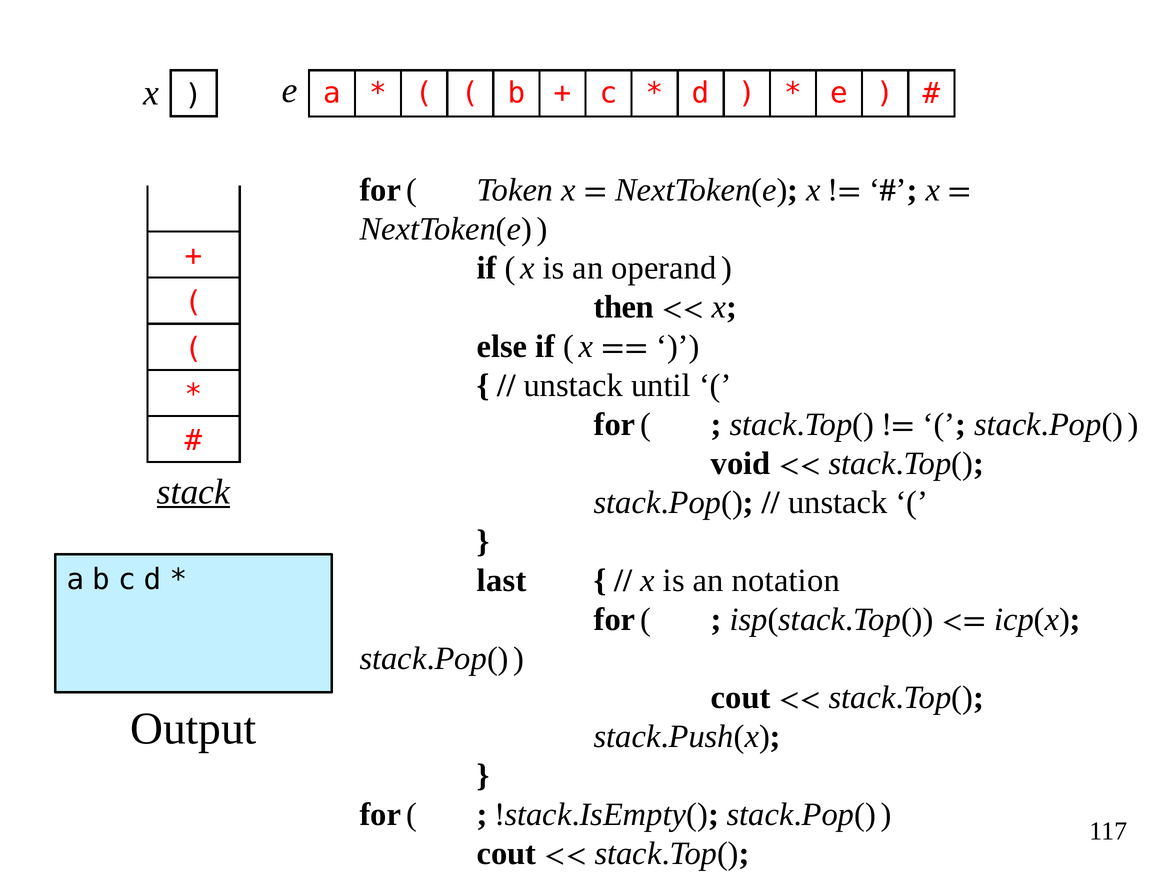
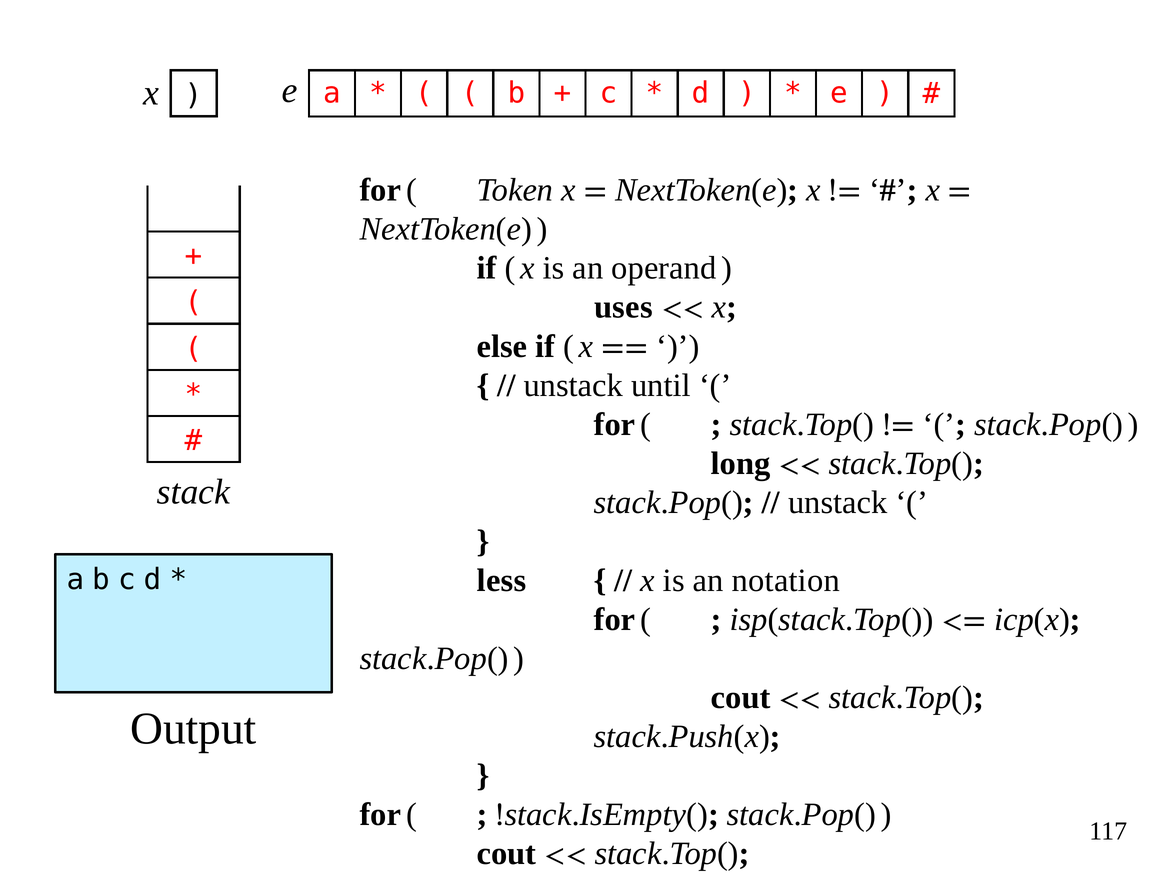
then: then -> uses
void: void -> long
stack underline: present -> none
last: last -> less
